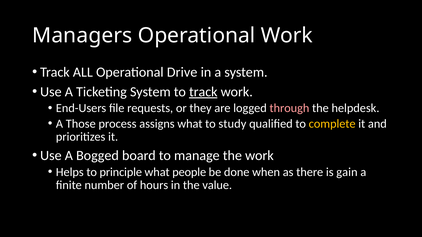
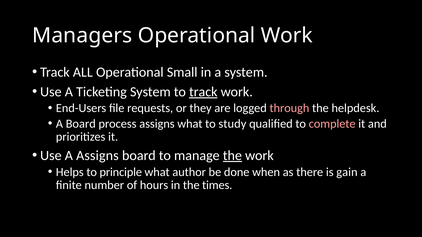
Drive: Drive -> Small
A Those: Those -> Board
complete colour: yellow -> pink
A Bogged: Bogged -> Assigns
the at (232, 156) underline: none -> present
people: people -> author
value: value -> times
